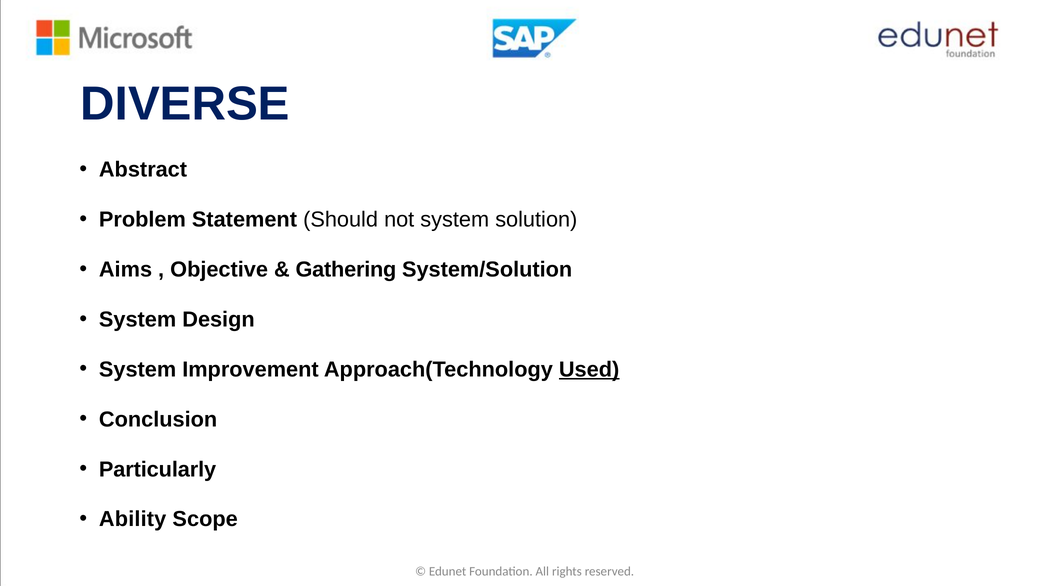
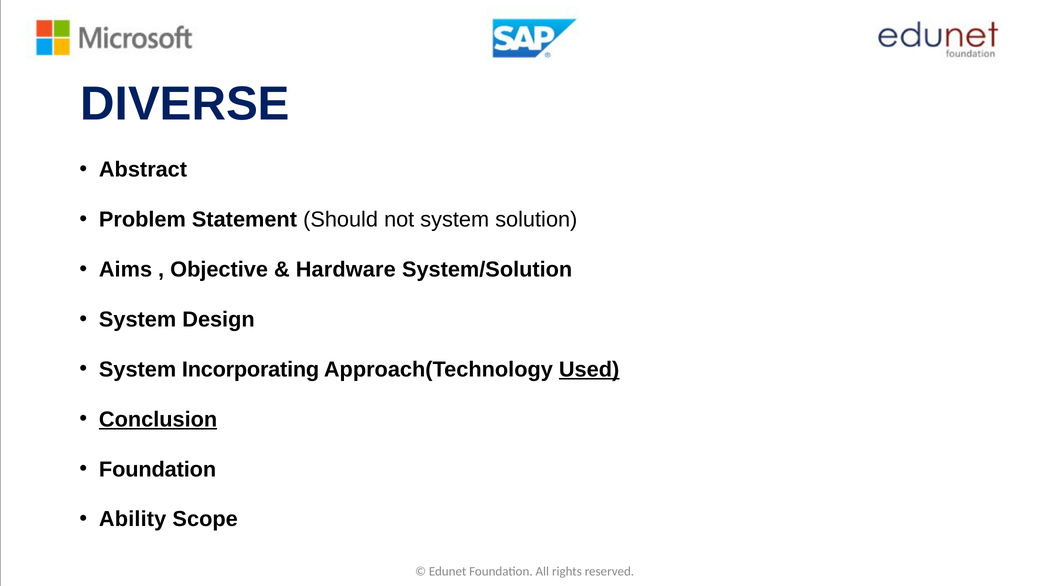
Gathering: Gathering -> Hardware
Improvement: Improvement -> Incorporating
Conclusion underline: none -> present
Particularly at (158, 469): Particularly -> Foundation
